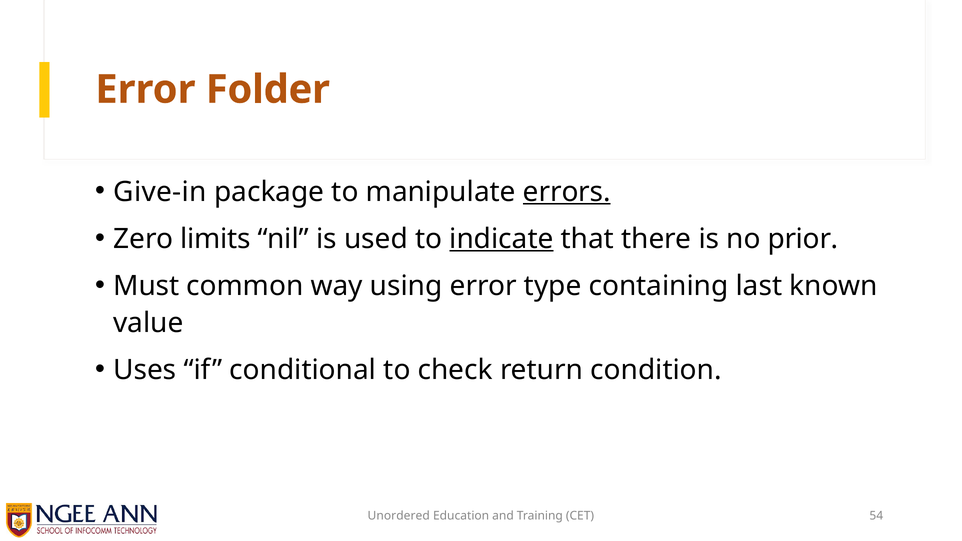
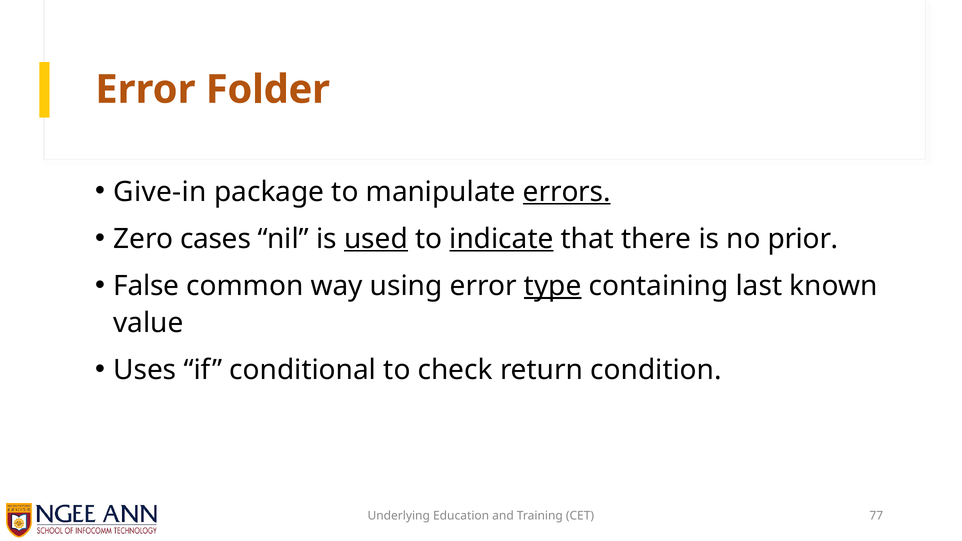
limits: limits -> cases
used underline: none -> present
Must: Must -> False
type underline: none -> present
Unordered: Unordered -> Underlying
54: 54 -> 77
